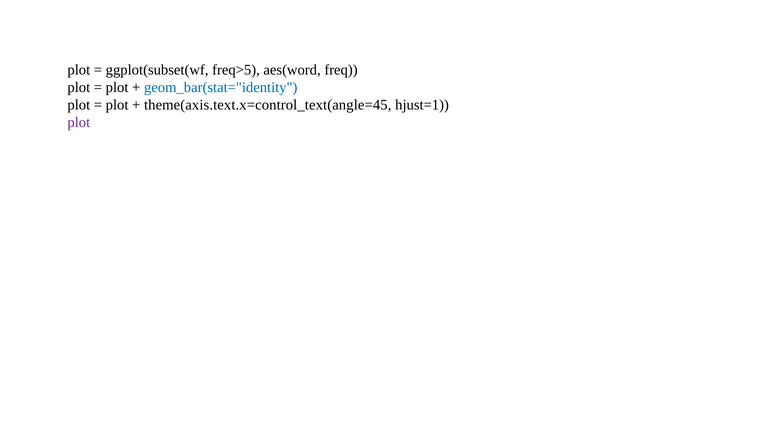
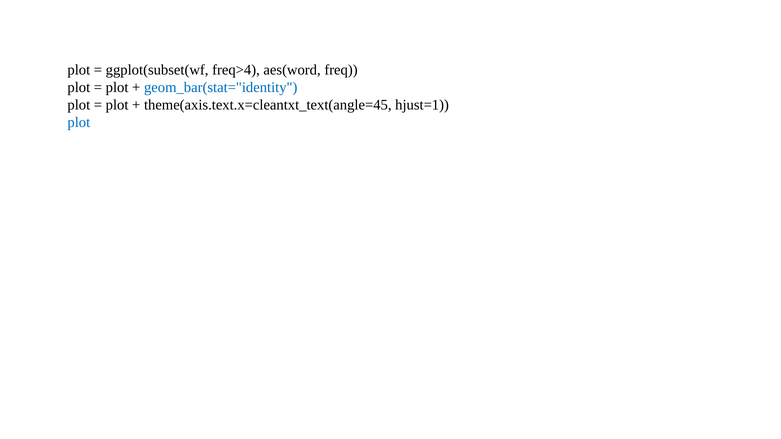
freq>5: freq>5 -> freq>4
theme(axis.text.x=control_text(angle=45: theme(axis.text.x=control_text(angle=45 -> theme(axis.text.x=cleantxt_text(angle=45
plot at (79, 123) colour: purple -> blue
